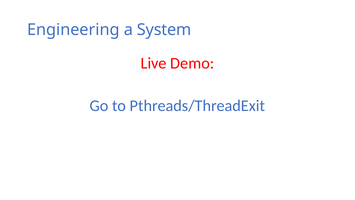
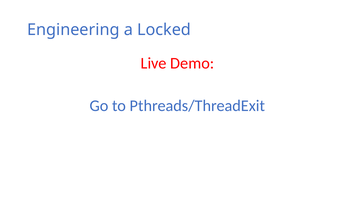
System: System -> Locked
